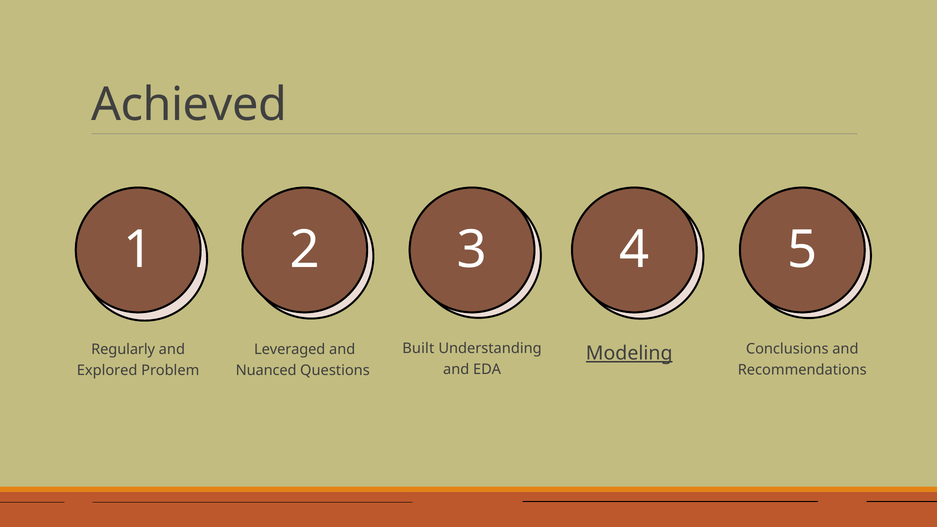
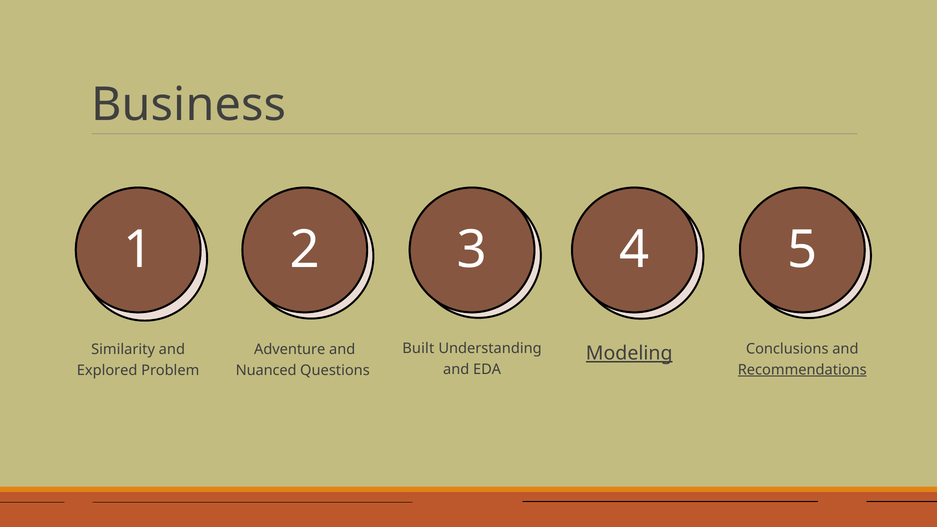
Achieved: Achieved -> Business
Regularly: Regularly -> Similarity
Leveraged: Leveraged -> Adventure
Recommendations underline: none -> present
